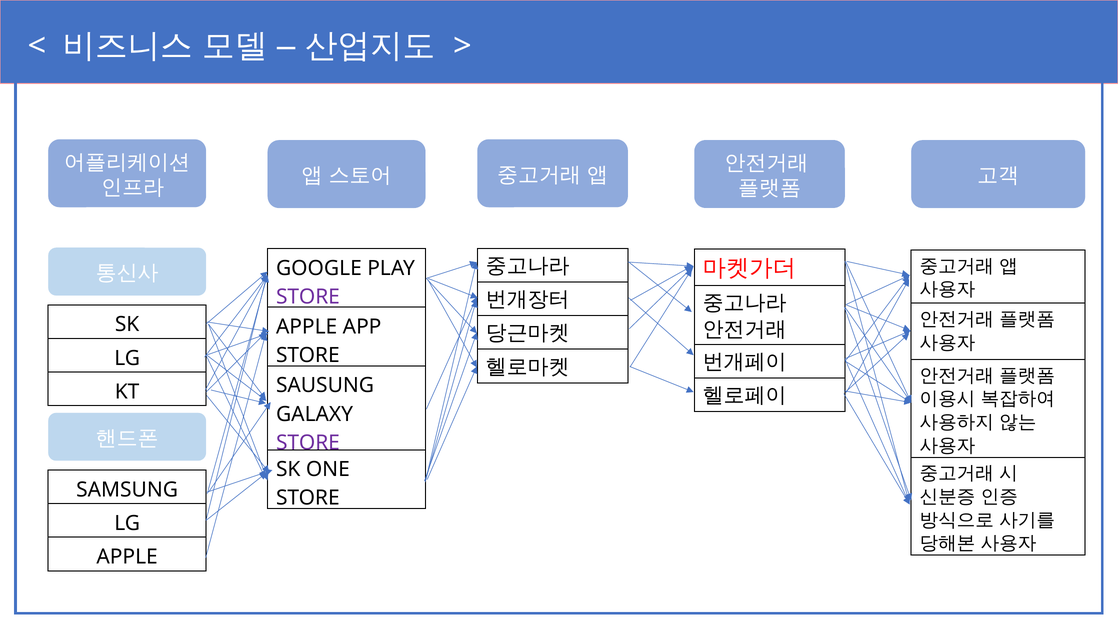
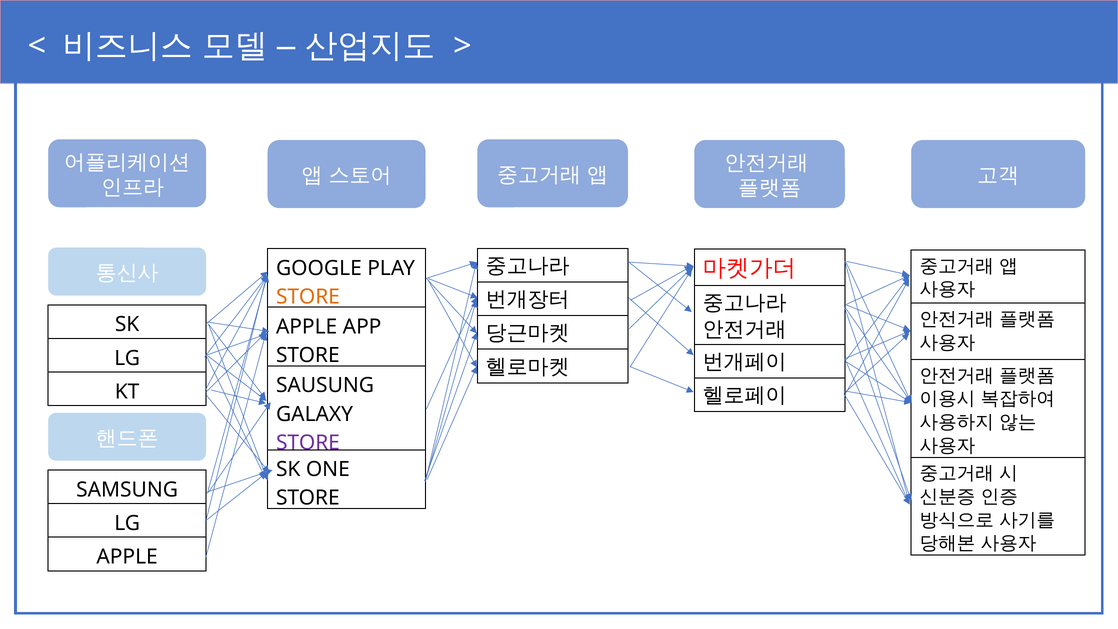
STORE at (308, 297) colour: purple -> orange
